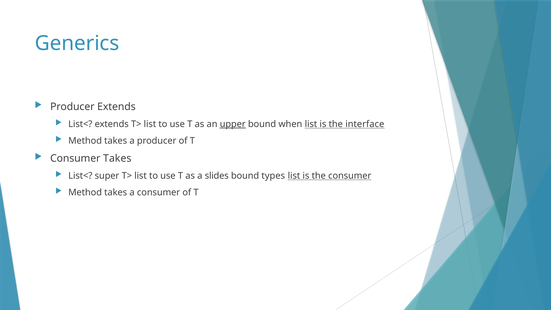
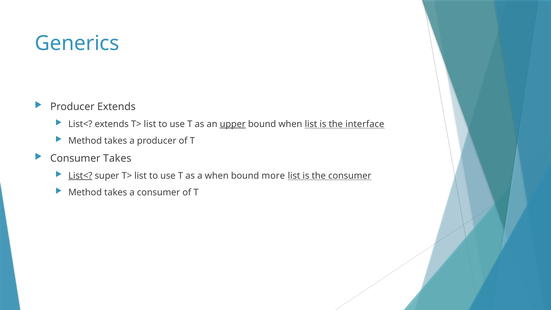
List< at (80, 176) underline: none -> present
a slides: slides -> when
types: types -> more
